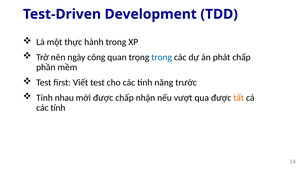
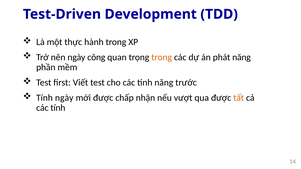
trong at (162, 57) colour: blue -> orange
phát chấp: chấp -> năng
Tính nhau: nhau -> ngày
